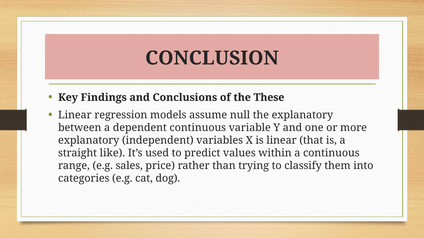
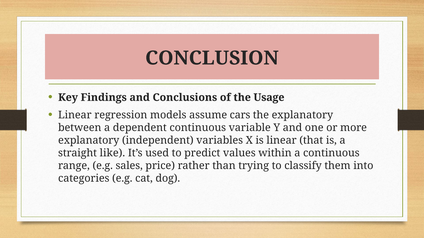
These: These -> Usage
null: null -> cars
